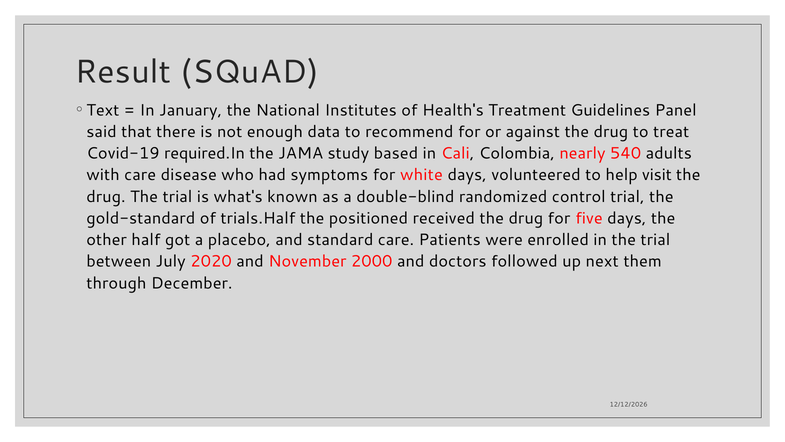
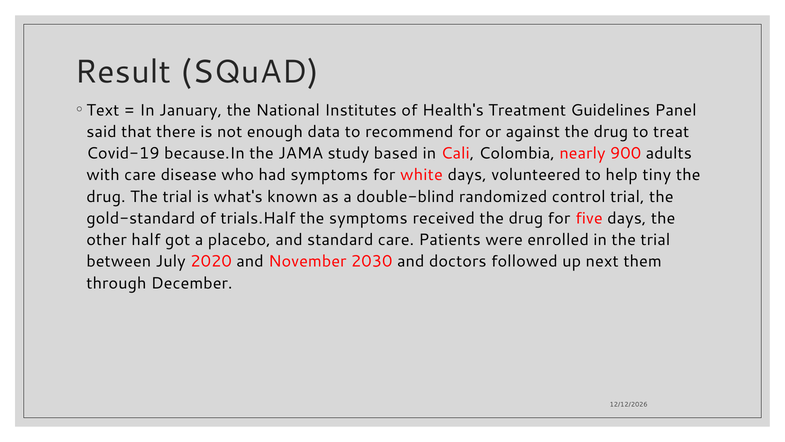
required.In: required.In -> because.In
540: 540 -> 900
visit: visit -> tiny
the positioned: positioned -> symptoms
2000: 2000 -> 2030
